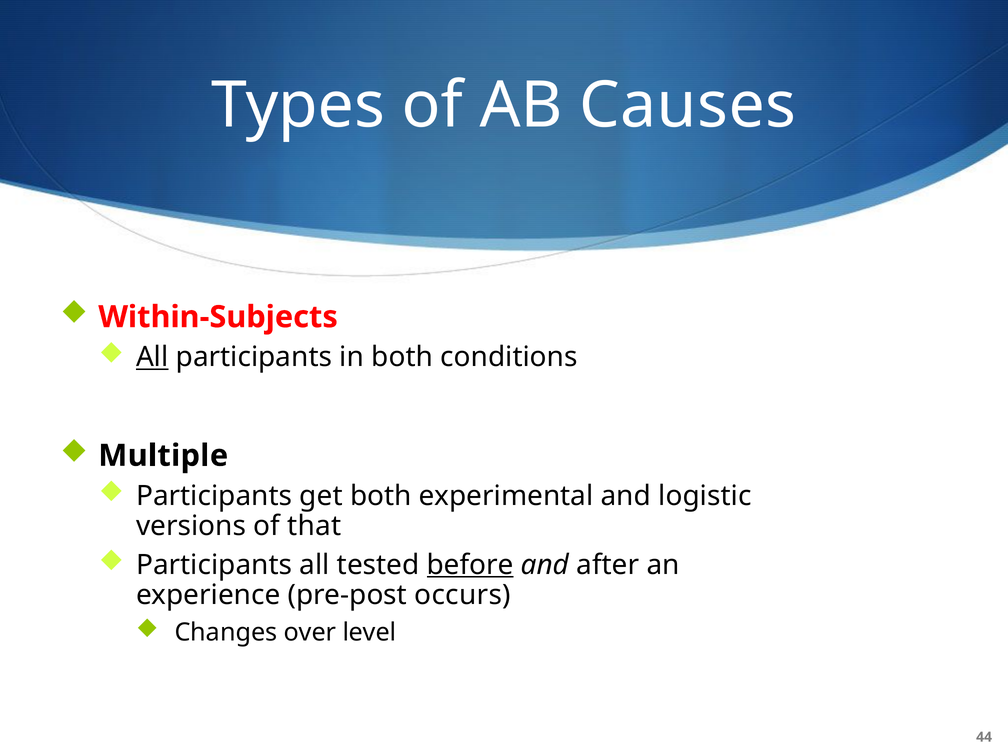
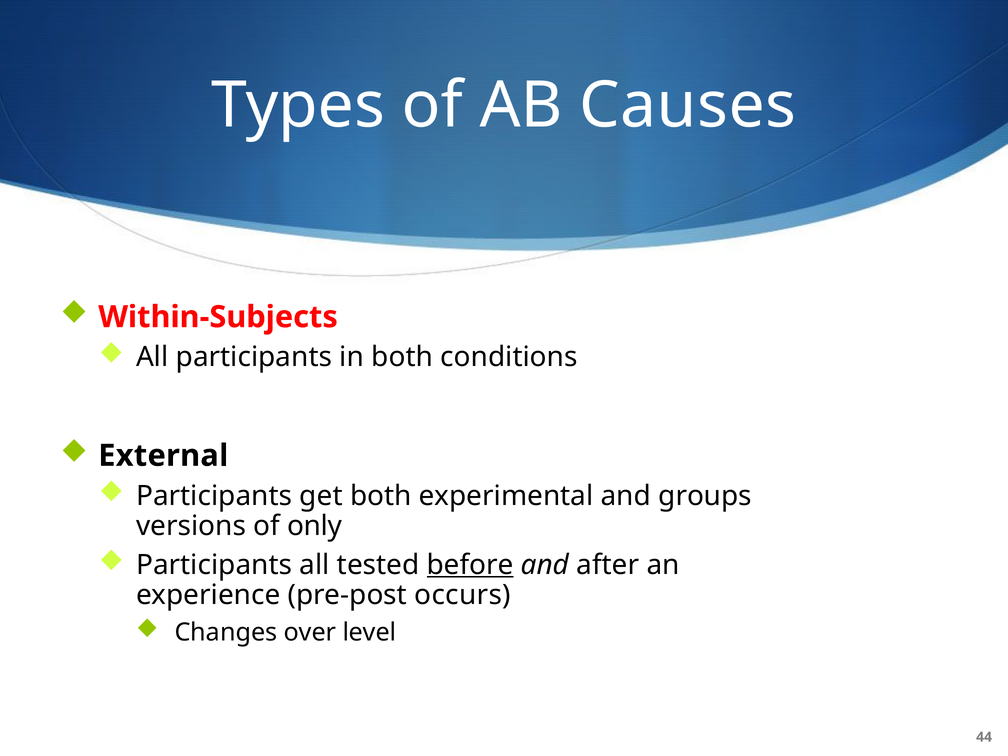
All at (152, 357) underline: present -> none
Multiple: Multiple -> External
logistic: logistic -> groups
that: that -> only
